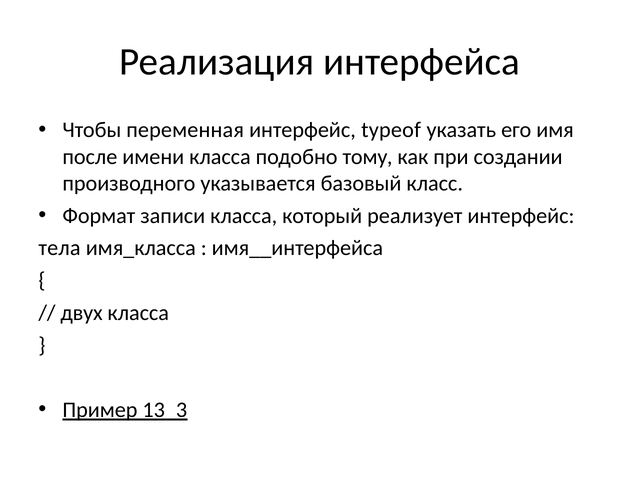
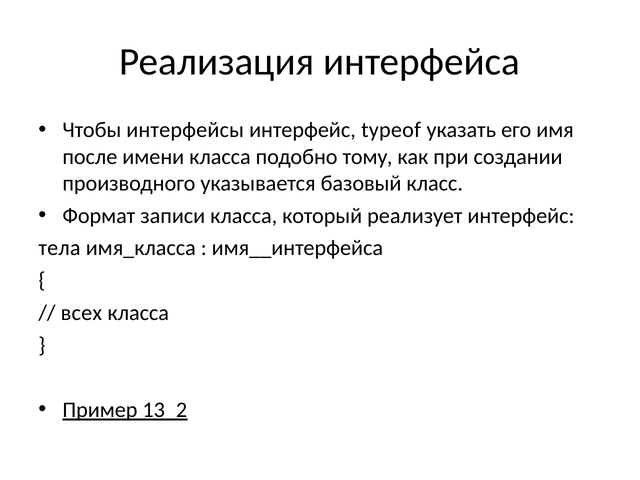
переменная: переменная -> интерфейсы
двух: двух -> всех
13_3: 13_3 -> 13_2
